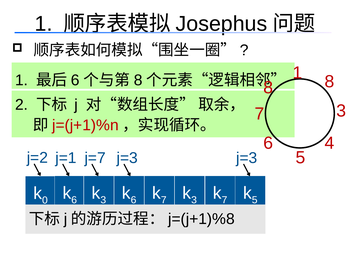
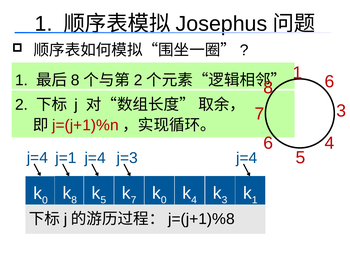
1 8: 8 -> 6
6 at (75, 80): 6 -> 8
8 at (138, 80): 8 -> 2
j=2 at (37, 157): j=2 -> j=4
j=1 j=7: j=7 -> j=4
j=3 j=3: j=3 -> j=4
6 at (74, 200): 6 -> 8
3 at (103, 200): 3 -> 5
6 at (134, 200): 6 -> 7
7 at (164, 200): 7 -> 0
3 at (194, 200): 3 -> 4
7 at (225, 200): 7 -> 3
5 at (255, 200): 5 -> 1
